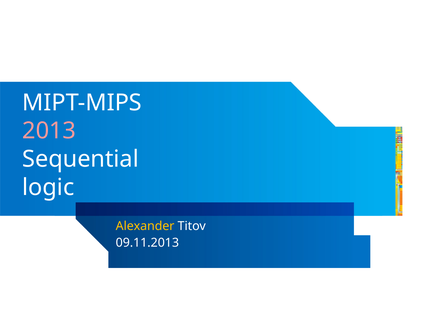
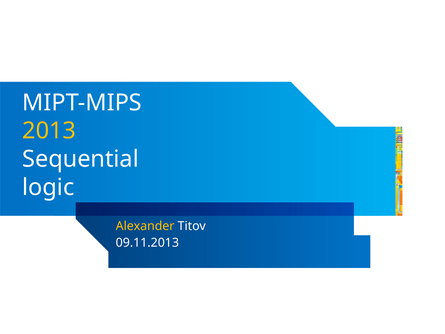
2013 colour: pink -> yellow
